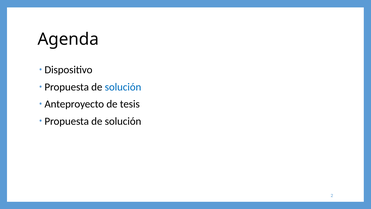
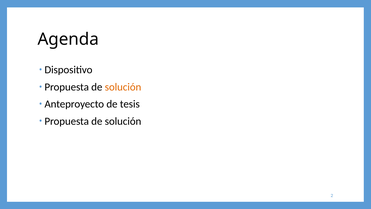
solución at (123, 87) colour: blue -> orange
